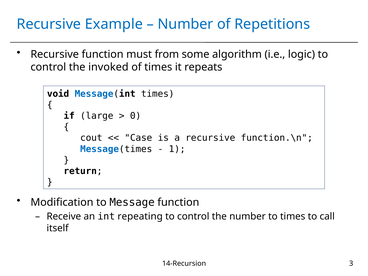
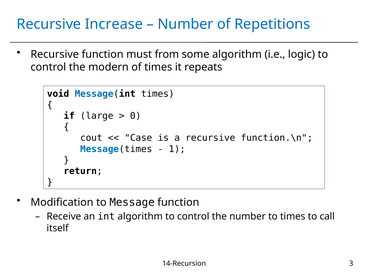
Example: Example -> Increase
invoked: invoked -> modern
int repeating: repeating -> algorithm
